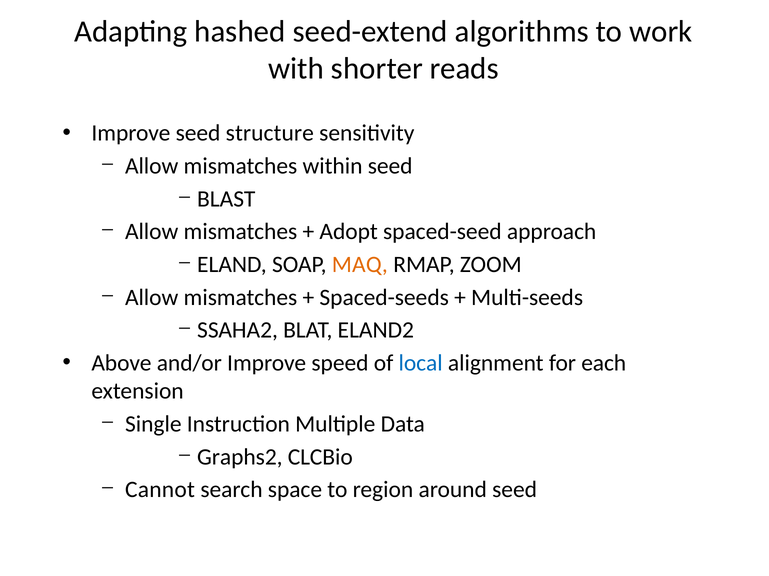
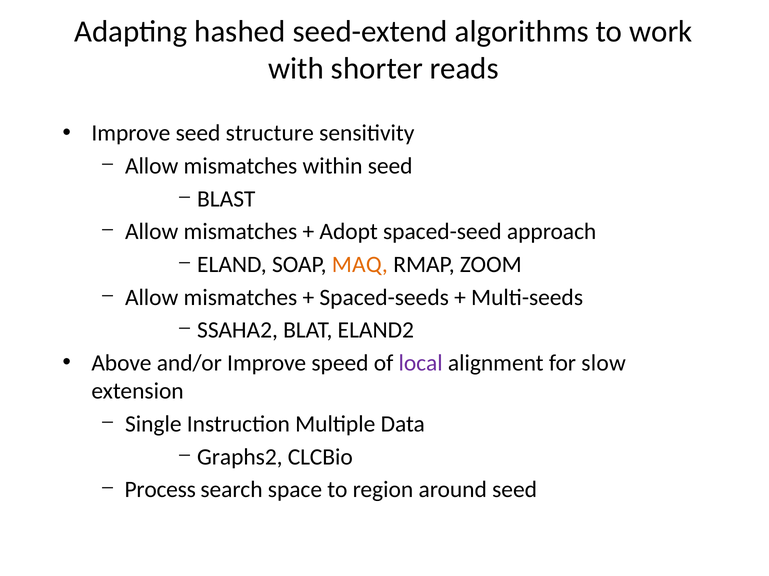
local colour: blue -> purple
each: each -> slow
Cannot: Cannot -> Process
